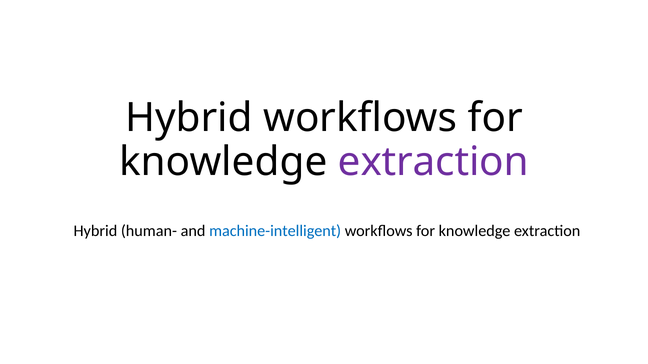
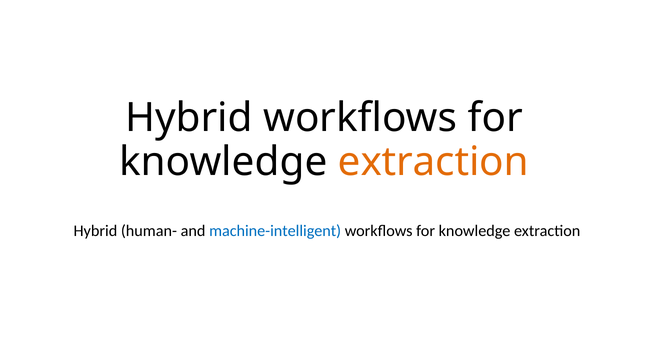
extraction at (433, 162) colour: purple -> orange
